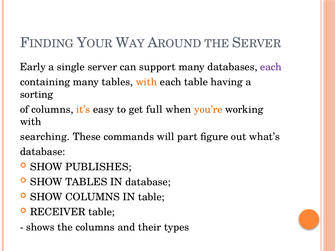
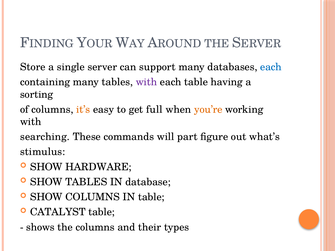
Early: Early -> Store
each at (271, 67) colour: purple -> blue
with at (146, 82) colour: orange -> purple
database at (43, 152): database -> stimulus
PUBLISHES: PUBLISHES -> HARDWARE
RECEIVER: RECEIVER -> CATALYST
